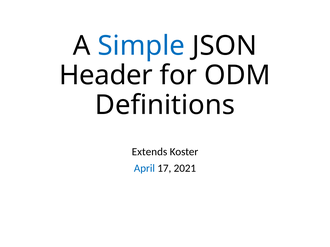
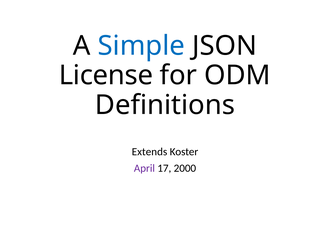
Header: Header -> License
April colour: blue -> purple
2021: 2021 -> 2000
